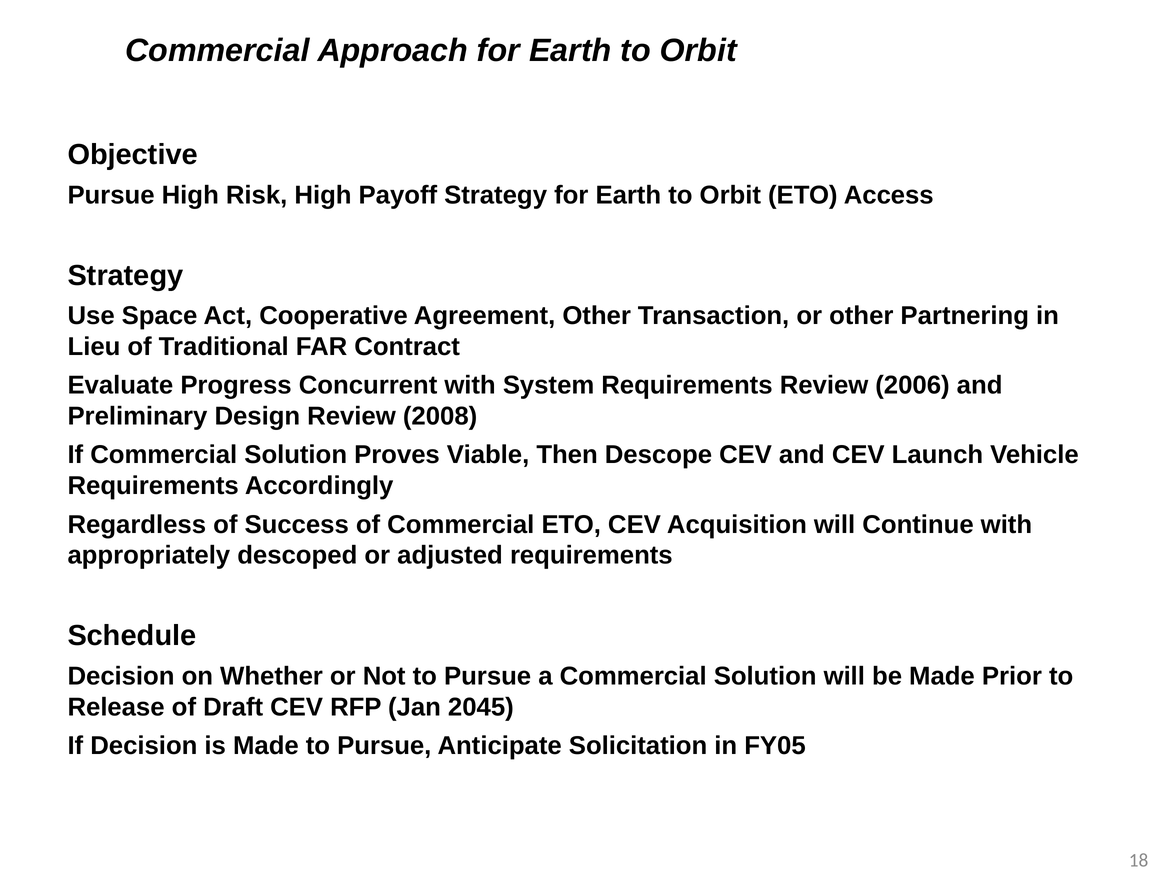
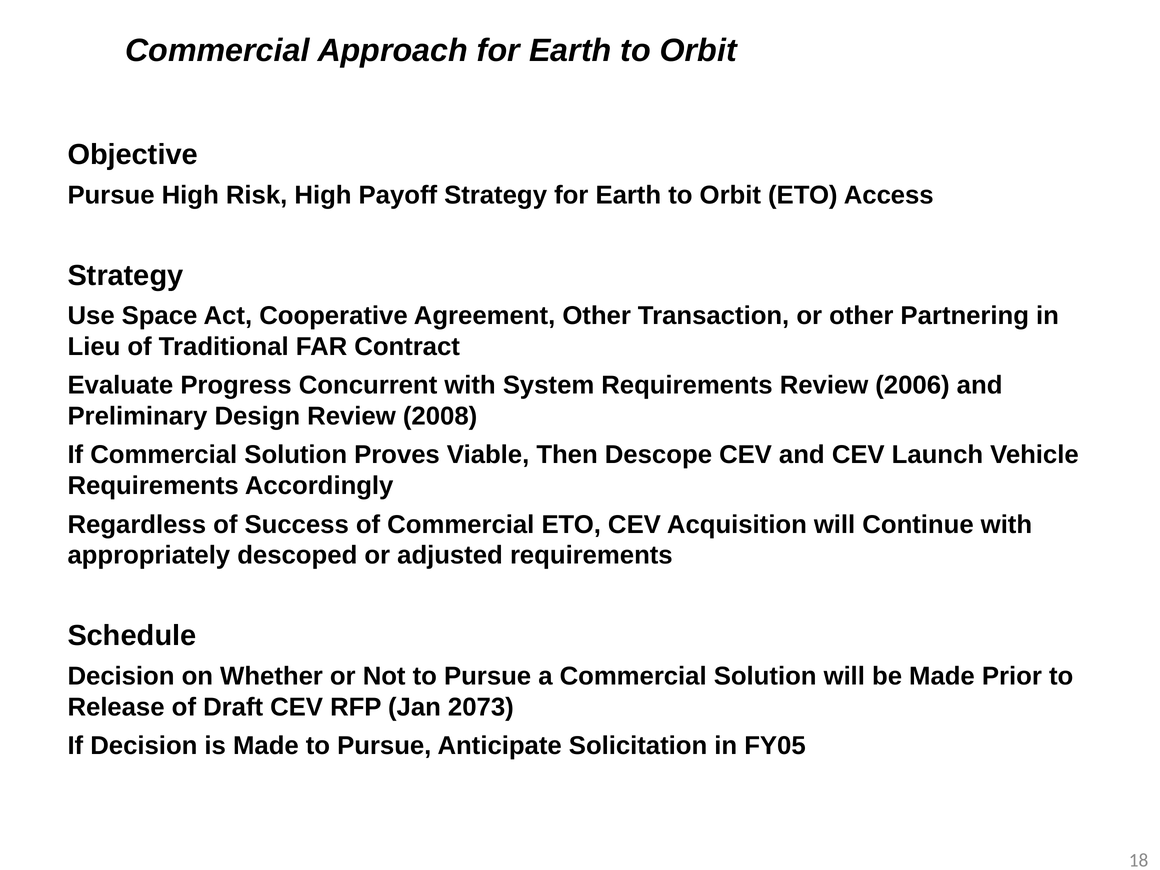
2045: 2045 -> 2073
